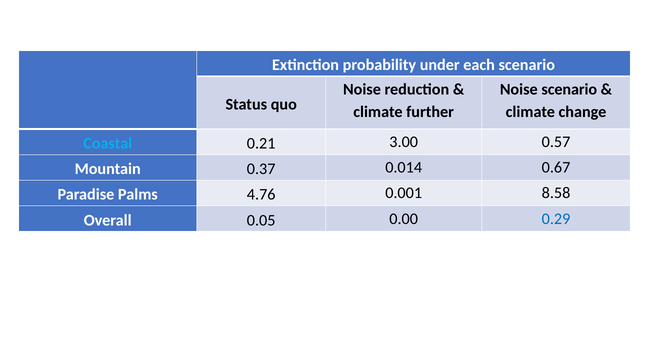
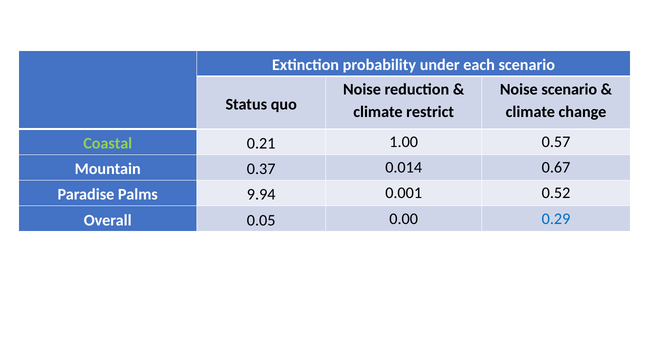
further: further -> restrict
Coastal colour: light blue -> light green
3.00: 3.00 -> 1.00
4.76: 4.76 -> 9.94
8.58: 8.58 -> 0.52
